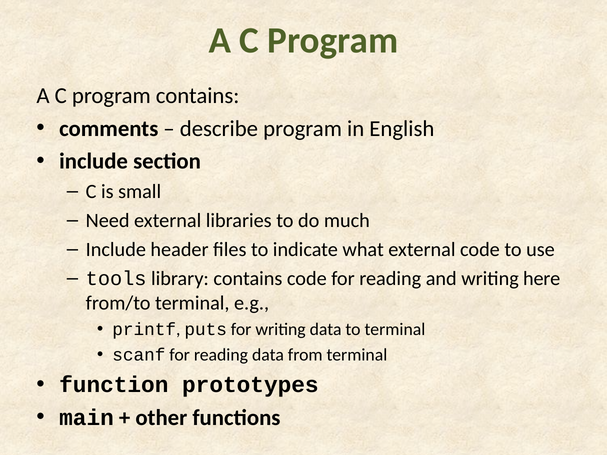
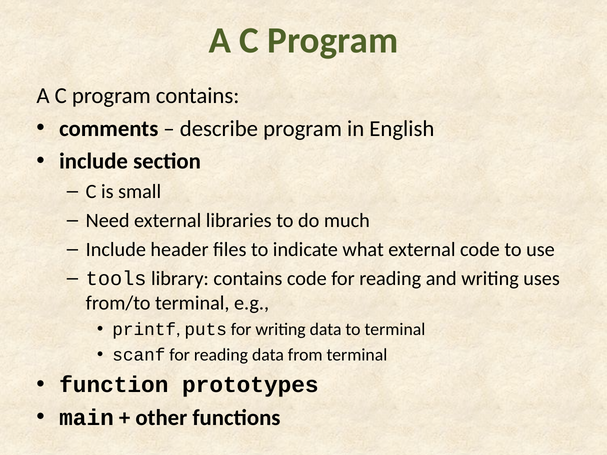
here: here -> uses
